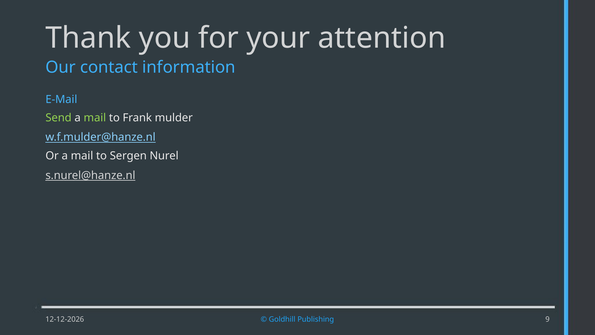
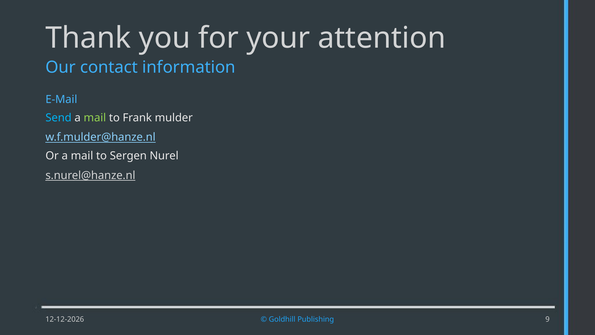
Send colour: light green -> light blue
